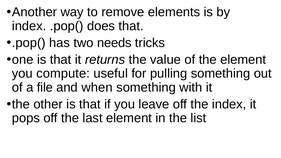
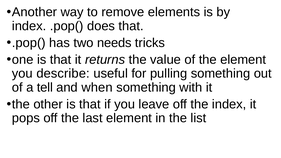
compute: compute -> describe
file: file -> tell
